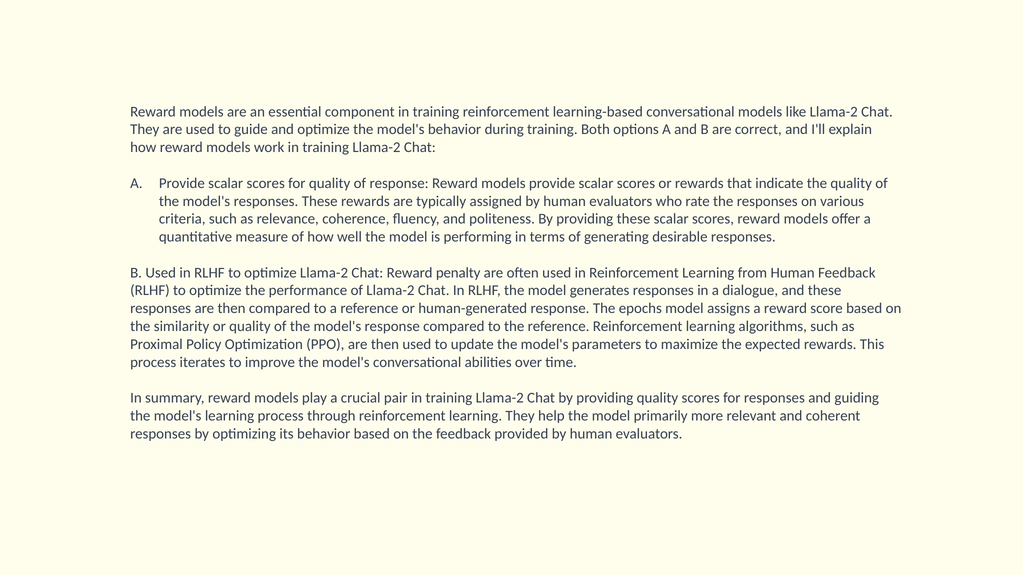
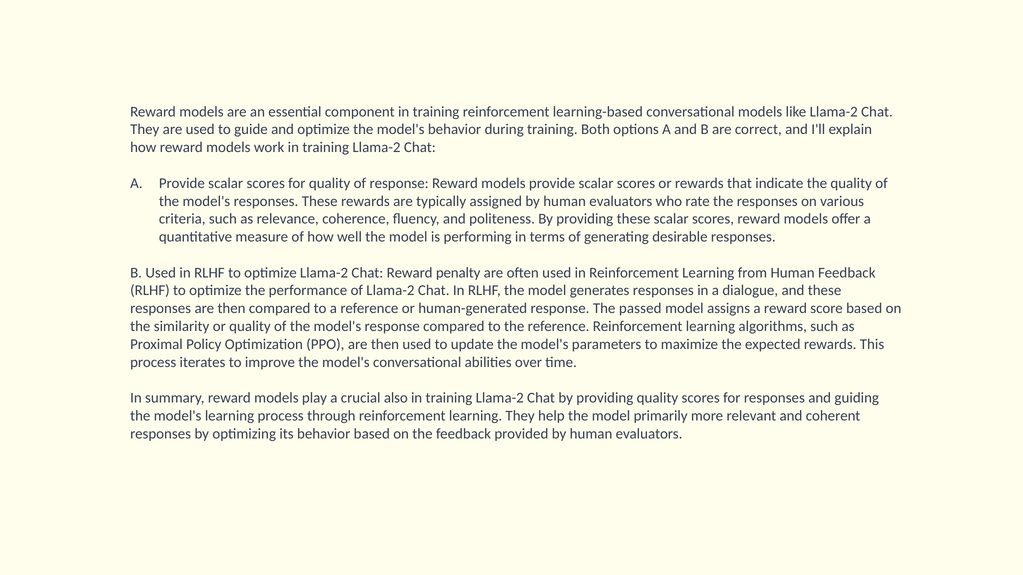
epochs: epochs -> passed
pair: pair -> also
